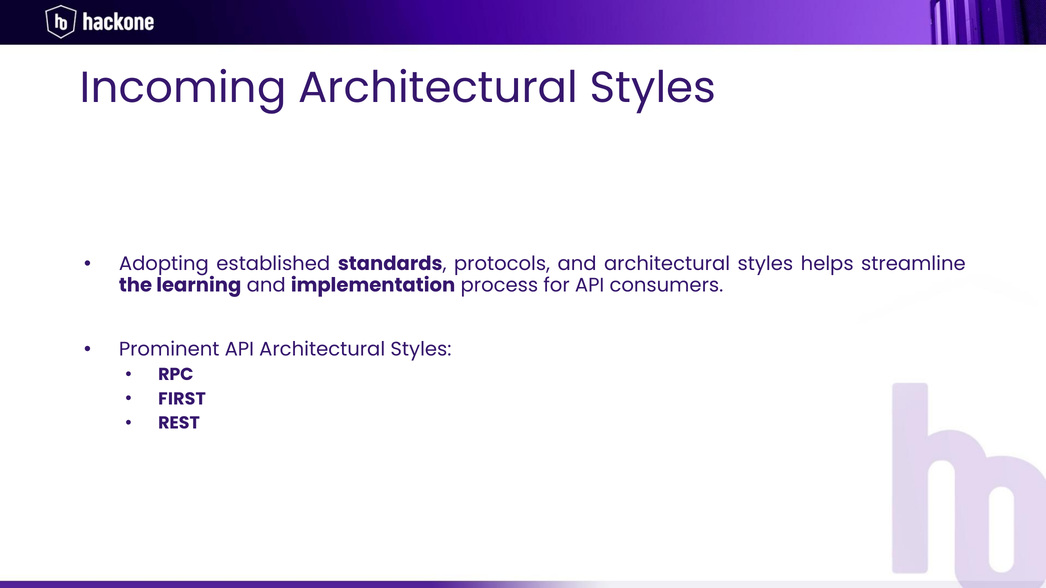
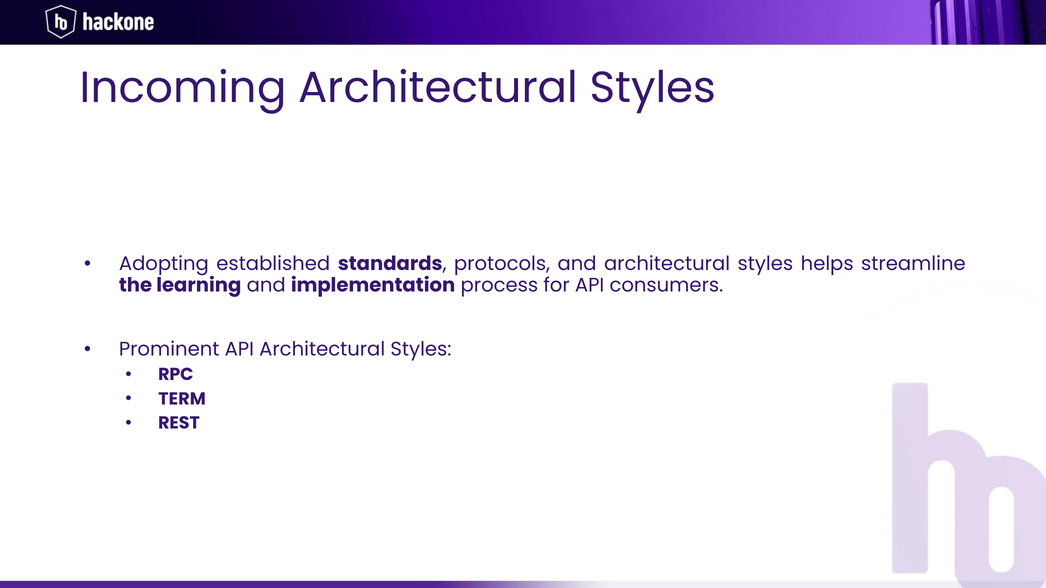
FIRST: FIRST -> TERM
